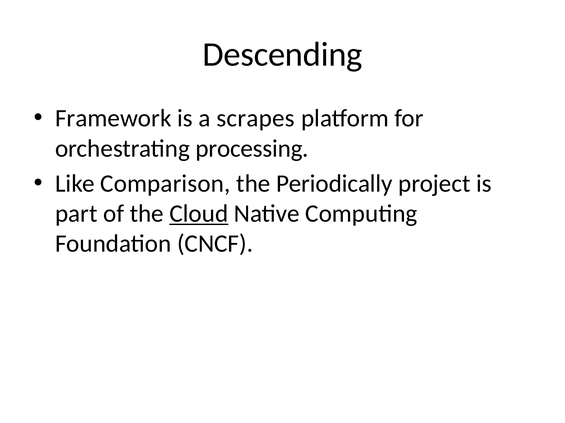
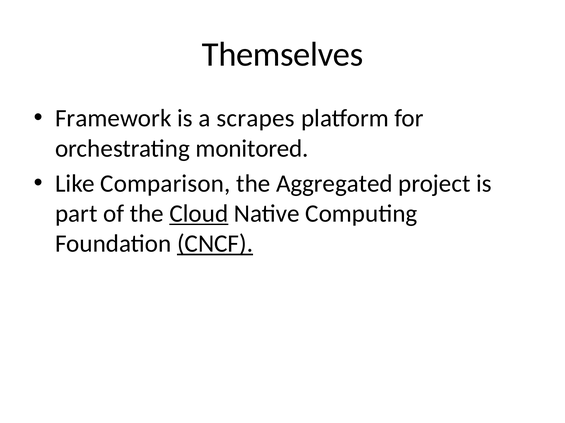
Descending: Descending -> Themselves
processing: processing -> monitored
Periodically: Periodically -> Aggregated
CNCF underline: none -> present
